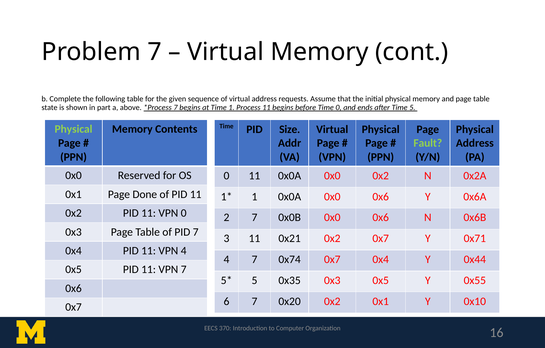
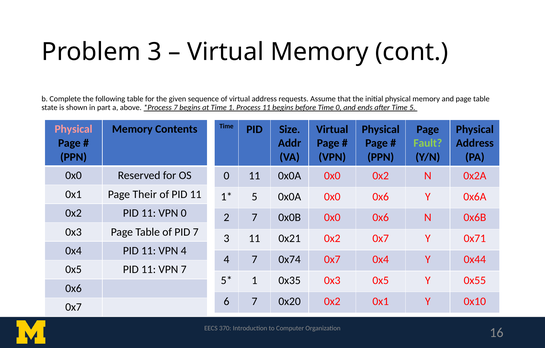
Problem 7: 7 -> 3
Physical at (74, 129) colour: light green -> pink
Done: Done -> Their
1 at (255, 197): 1 -> 5
5 at (255, 281): 5 -> 1
